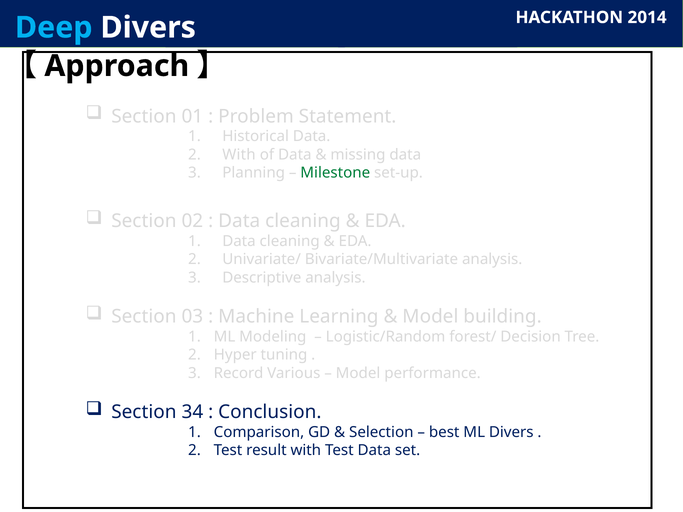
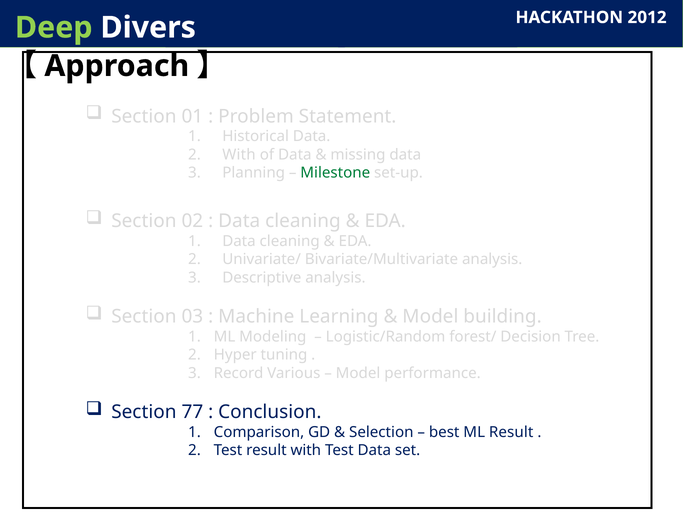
2014: 2014 -> 2012
Deep colour: light blue -> light green
34: 34 -> 77
ML Divers: Divers -> Result
